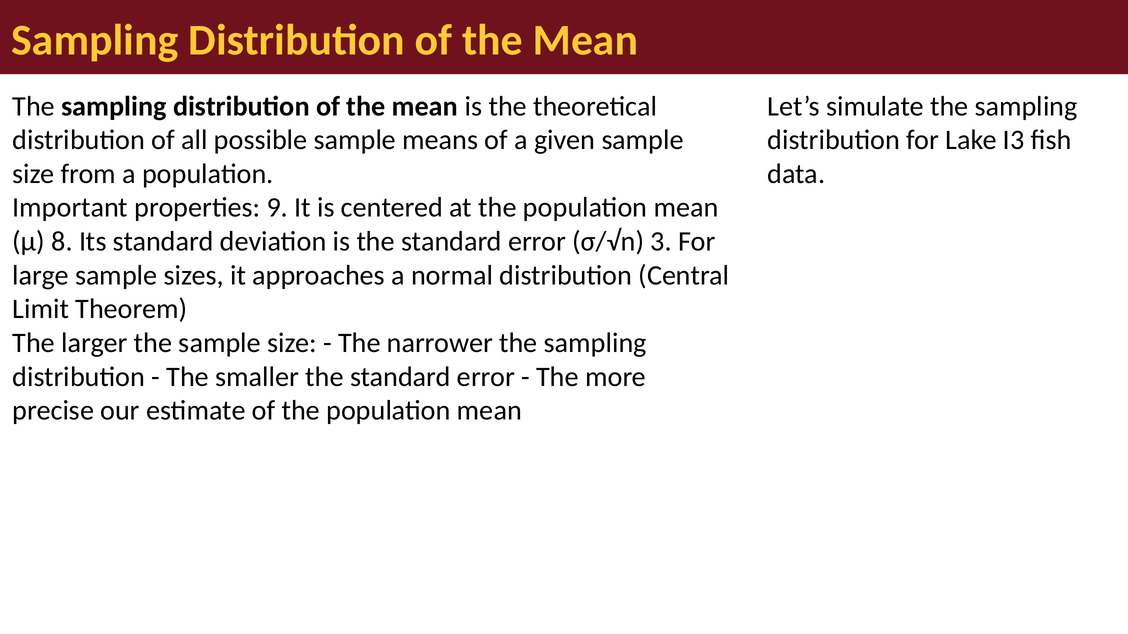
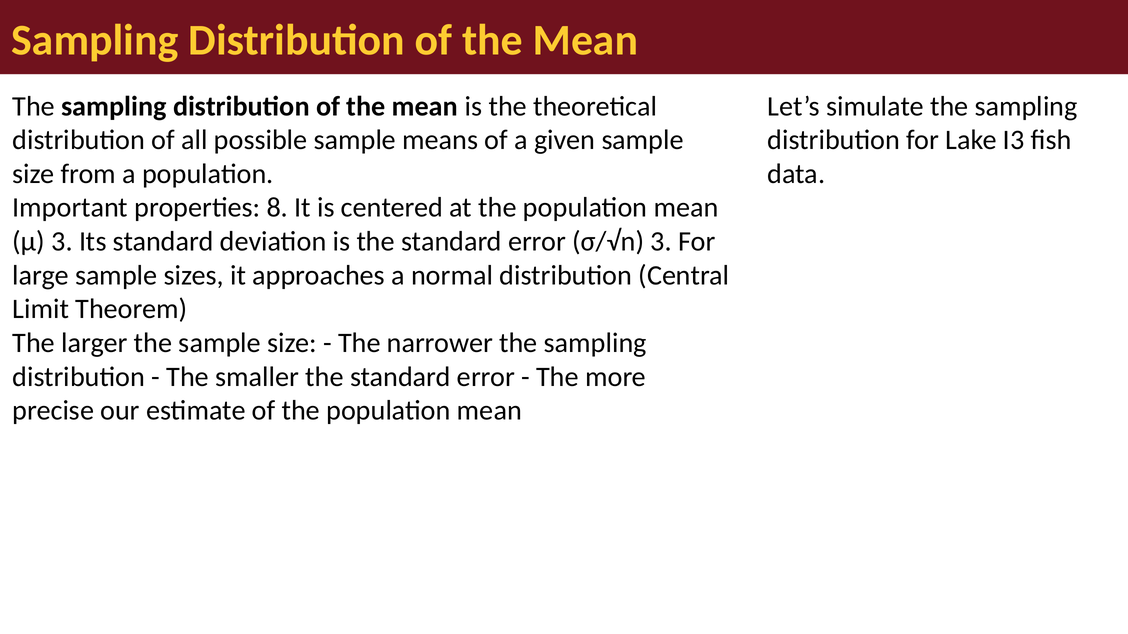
9: 9 -> 8
μ 8: 8 -> 3
